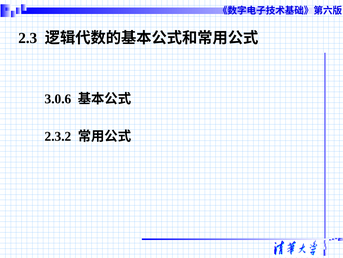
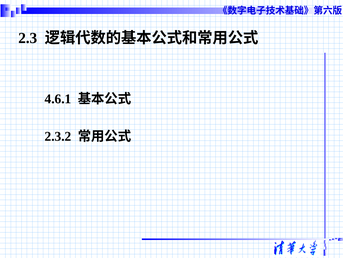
3.0.6: 3.0.6 -> 4.6.1
